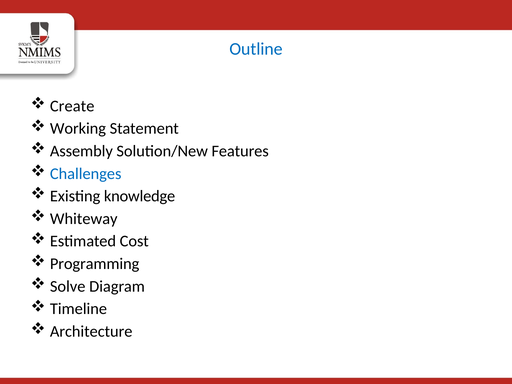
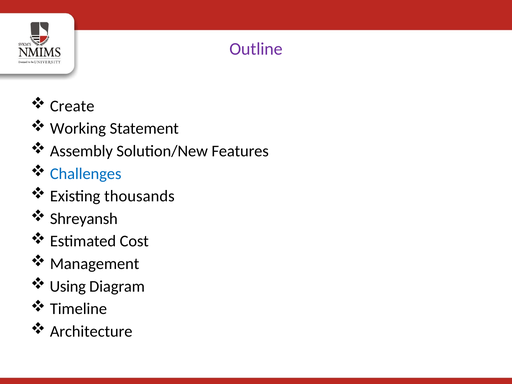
Outline colour: blue -> purple
knowledge: knowledge -> thousands
Whiteway: Whiteway -> Shreyansh
Programming: Programming -> Management
Solve: Solve -> Using
